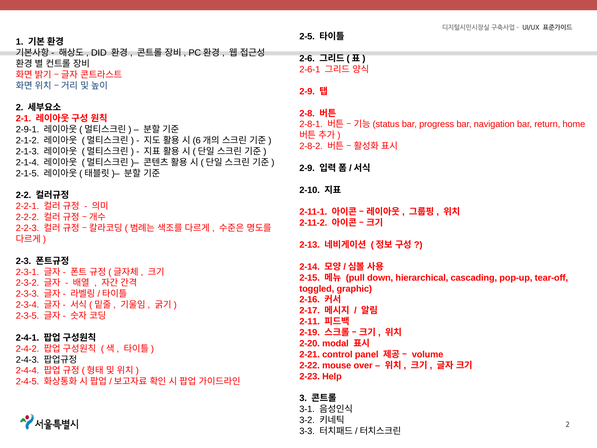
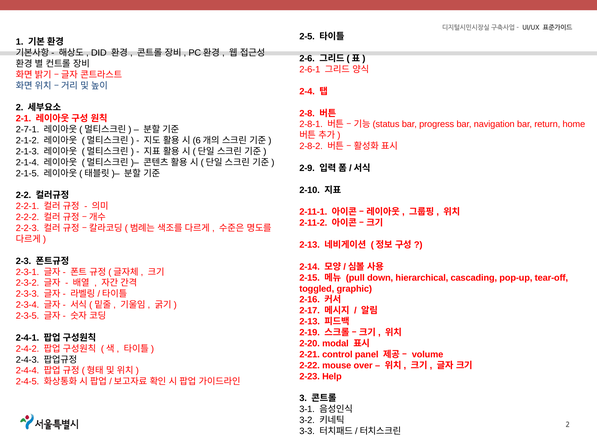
2-9 at (307, 91): 2-9 -> 2-4
2-9-1: 2-9-1 -> 2-7-1
2-11 at (310, 321): 2-11 -> 2-13
